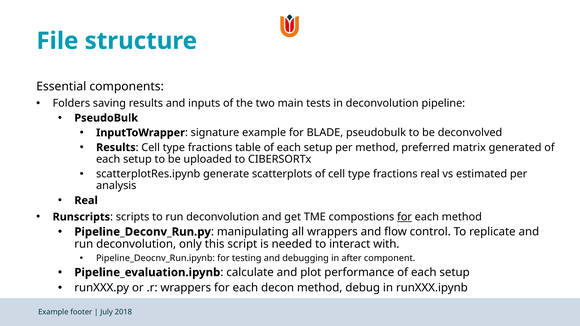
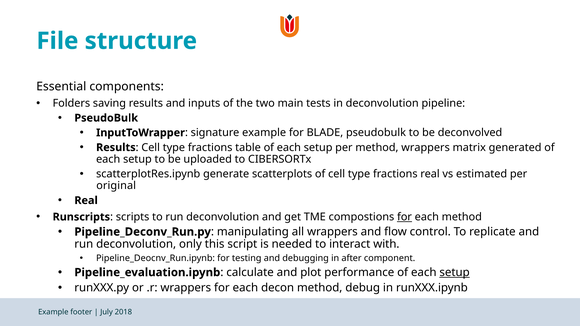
method preferred: preferred -> wrappers
analysis: analysis -> original
setup at (455, 273) underline: none -> present
